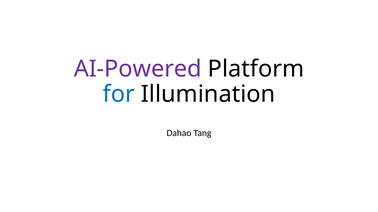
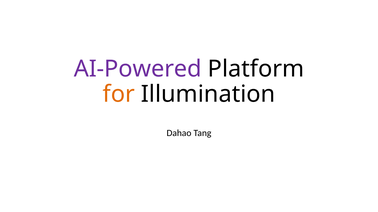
for colour: blue -> orange
